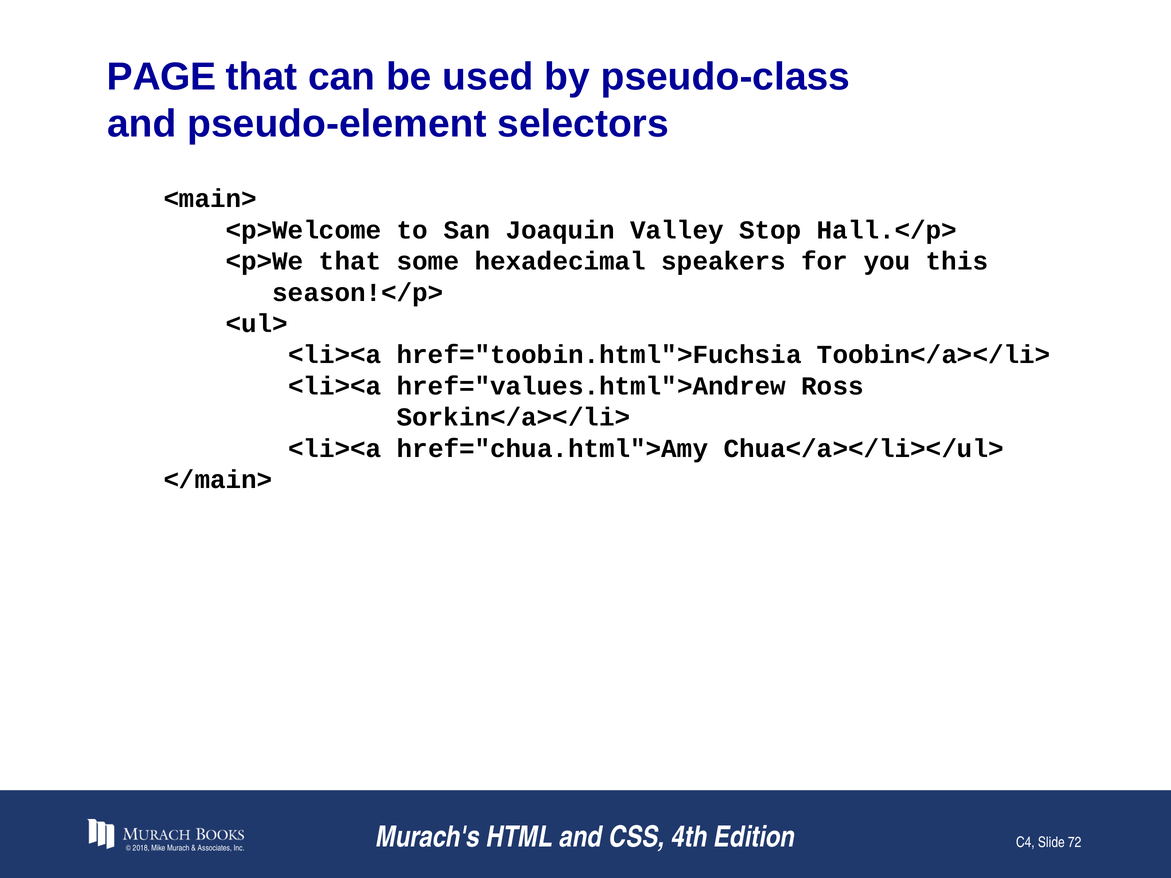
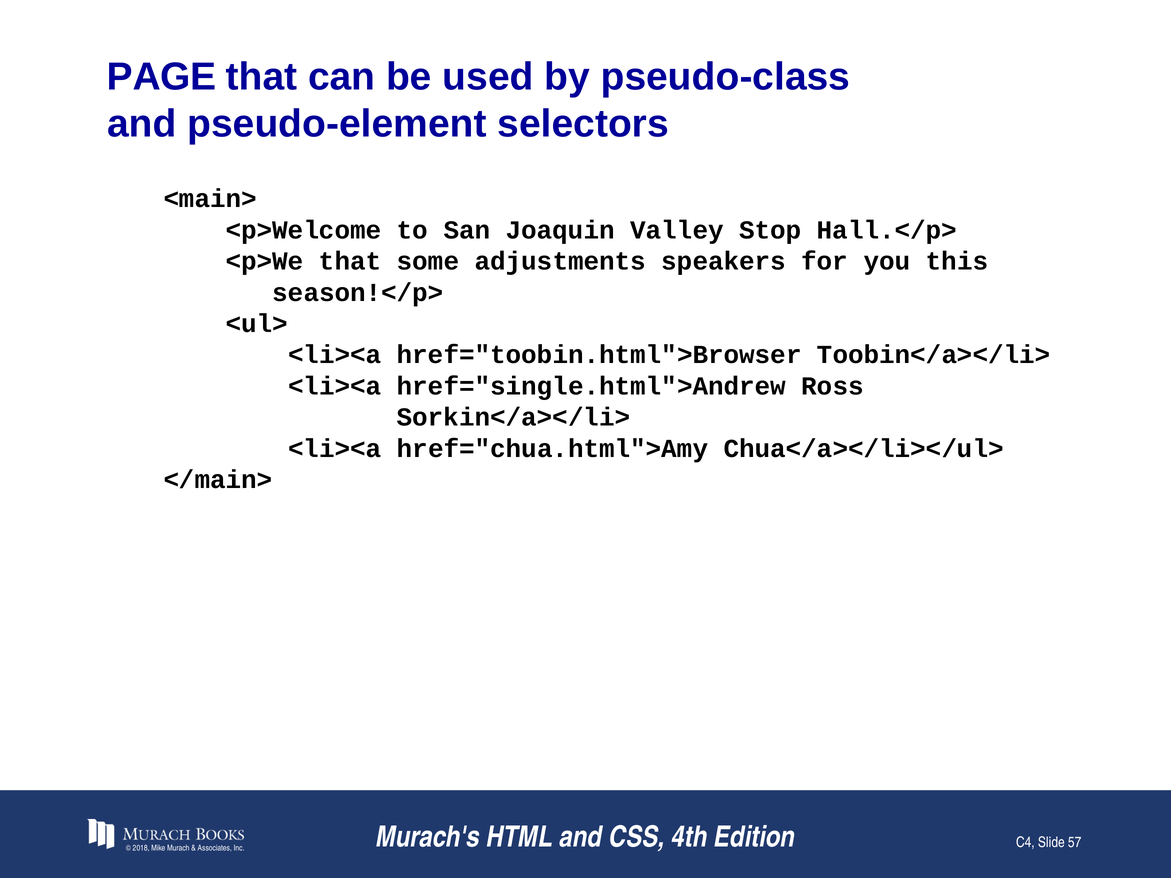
hexadecimal: hexadecimal -> adjustments
href="toobin.html">Fuchsia: href="toobin.html">Fuchsia -> href="toobin.html">Browser
href="values.html">Andrew: href="values.html">Andrew -> href="single.html">Andrew
72: 72 -> 57
